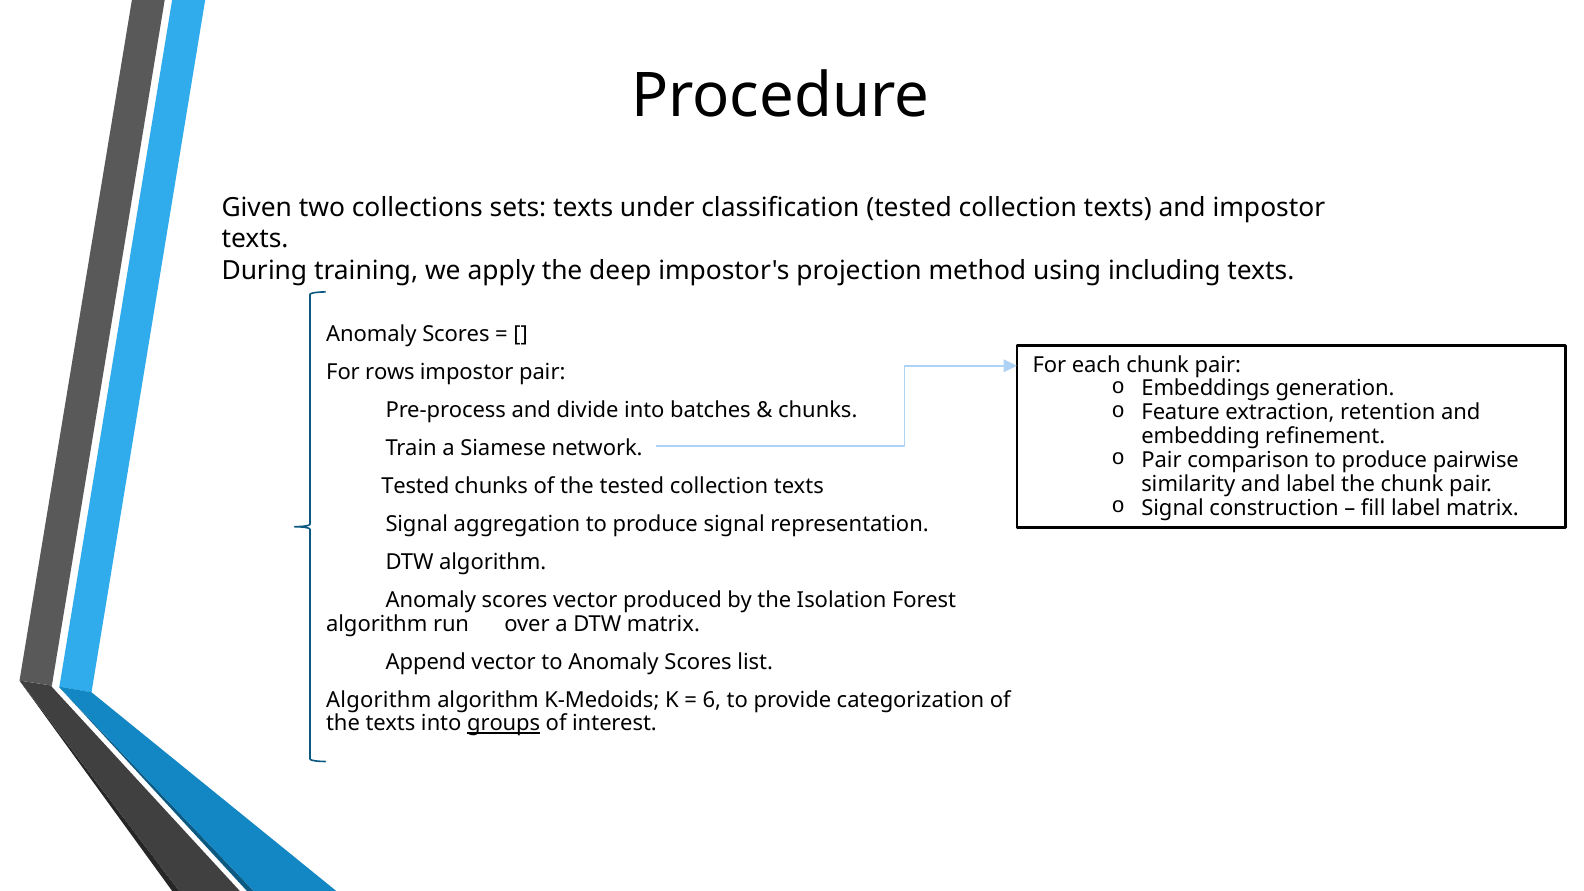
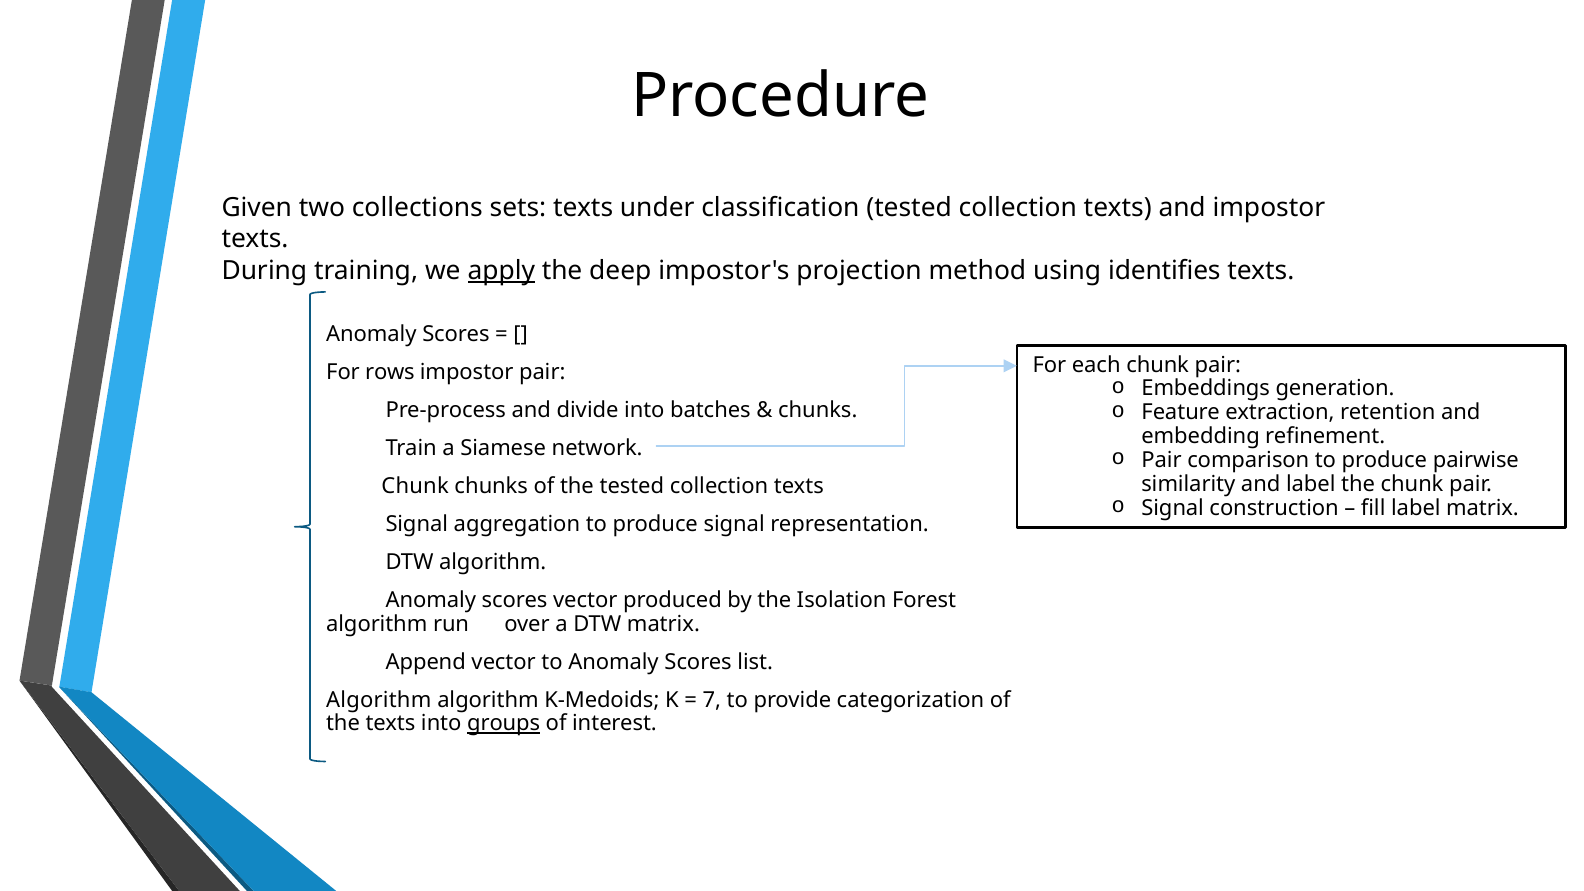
apply underline: none -> present
including: including -> identifies
Tested at (415, 486): Tested -> Chunk
6: 6 -> 7
